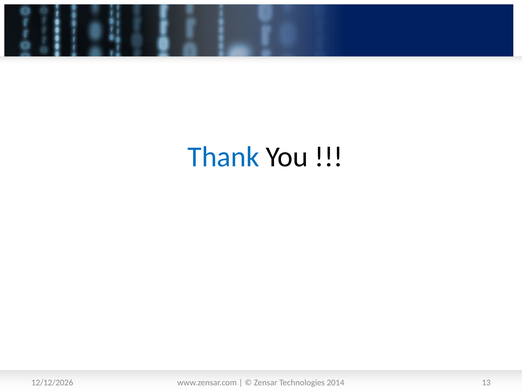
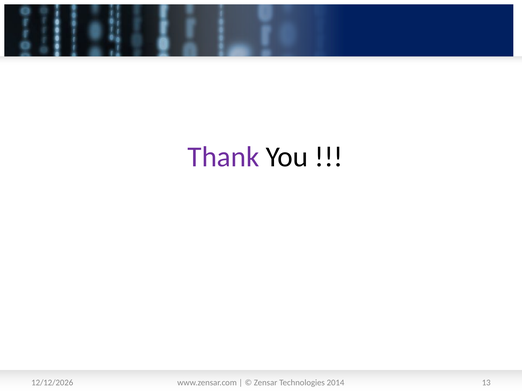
Thank colour: blue -> purple
